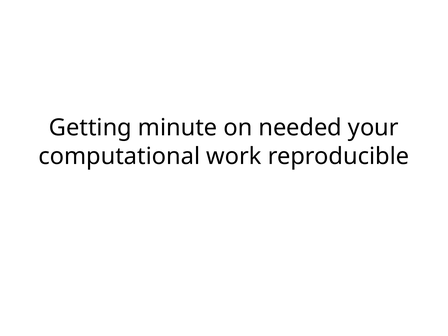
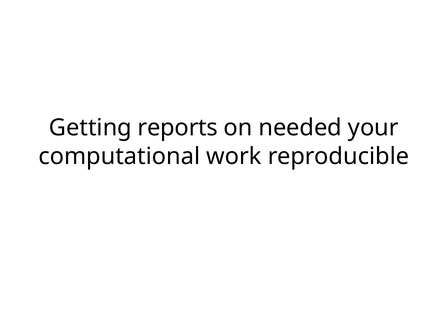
minute: minute -> reports
